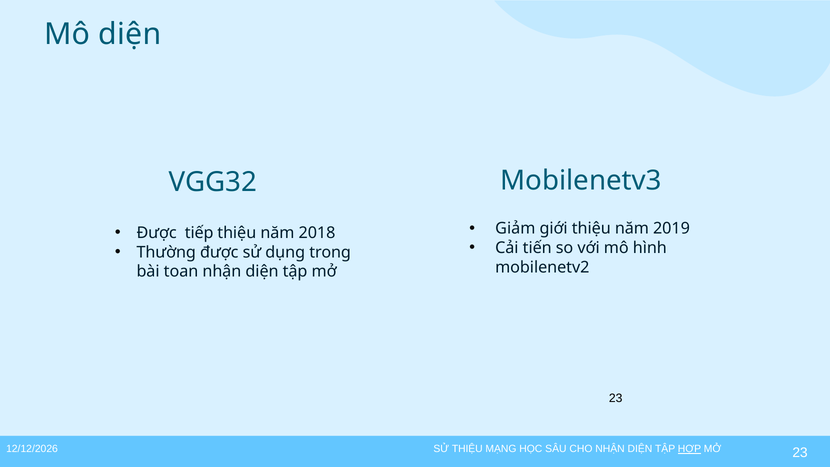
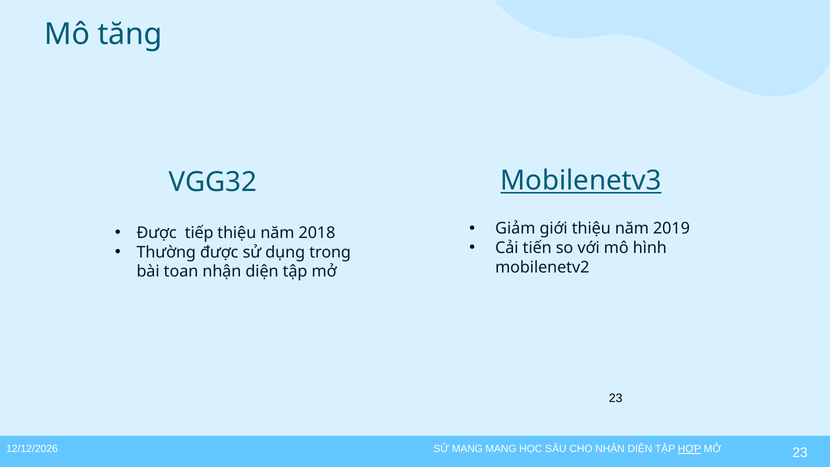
Mô diện: diện -> tăng
Mobilenetv3 underline: none -> present
SỬ THIỆU: THIỆU -> MẠNG
